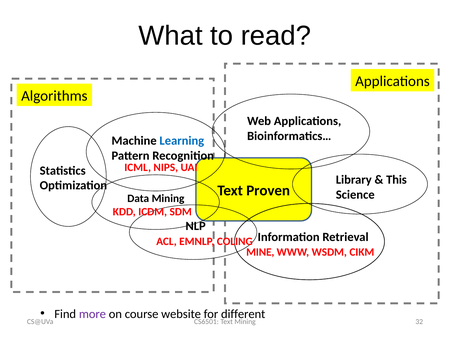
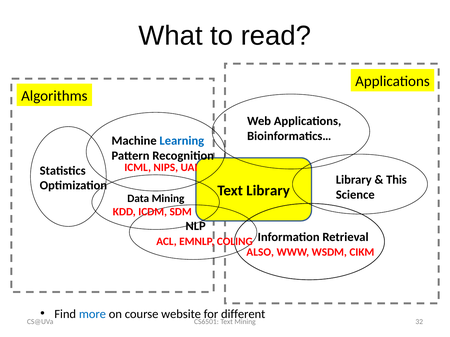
Text Proven: Proven -> Library
MINE: MINE -> ALSO
more colour: purple -> blue
